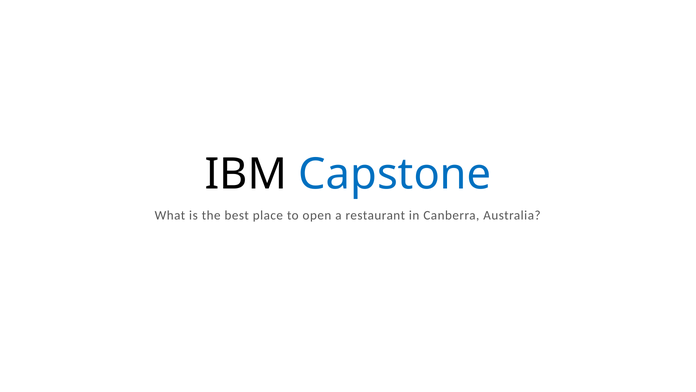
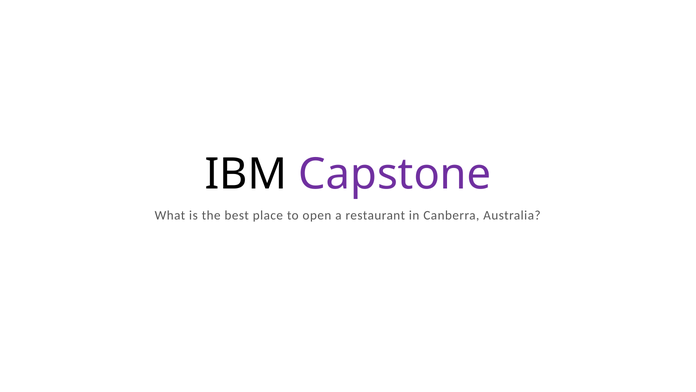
Capstone colour: blue -> purple
